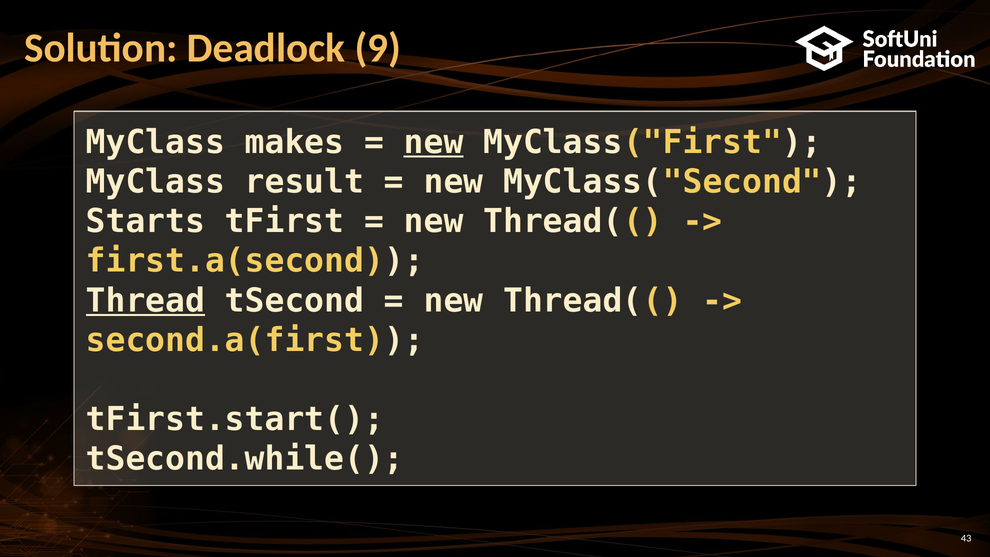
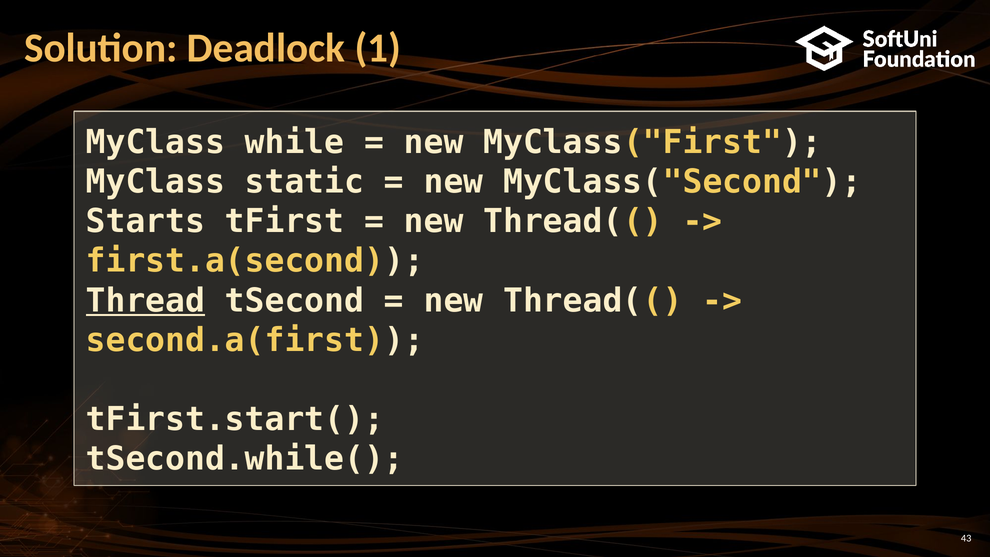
9: 9 -> 1
makes: makes -> while
new at (434, 142) underline: present -> none
result: result -> static
